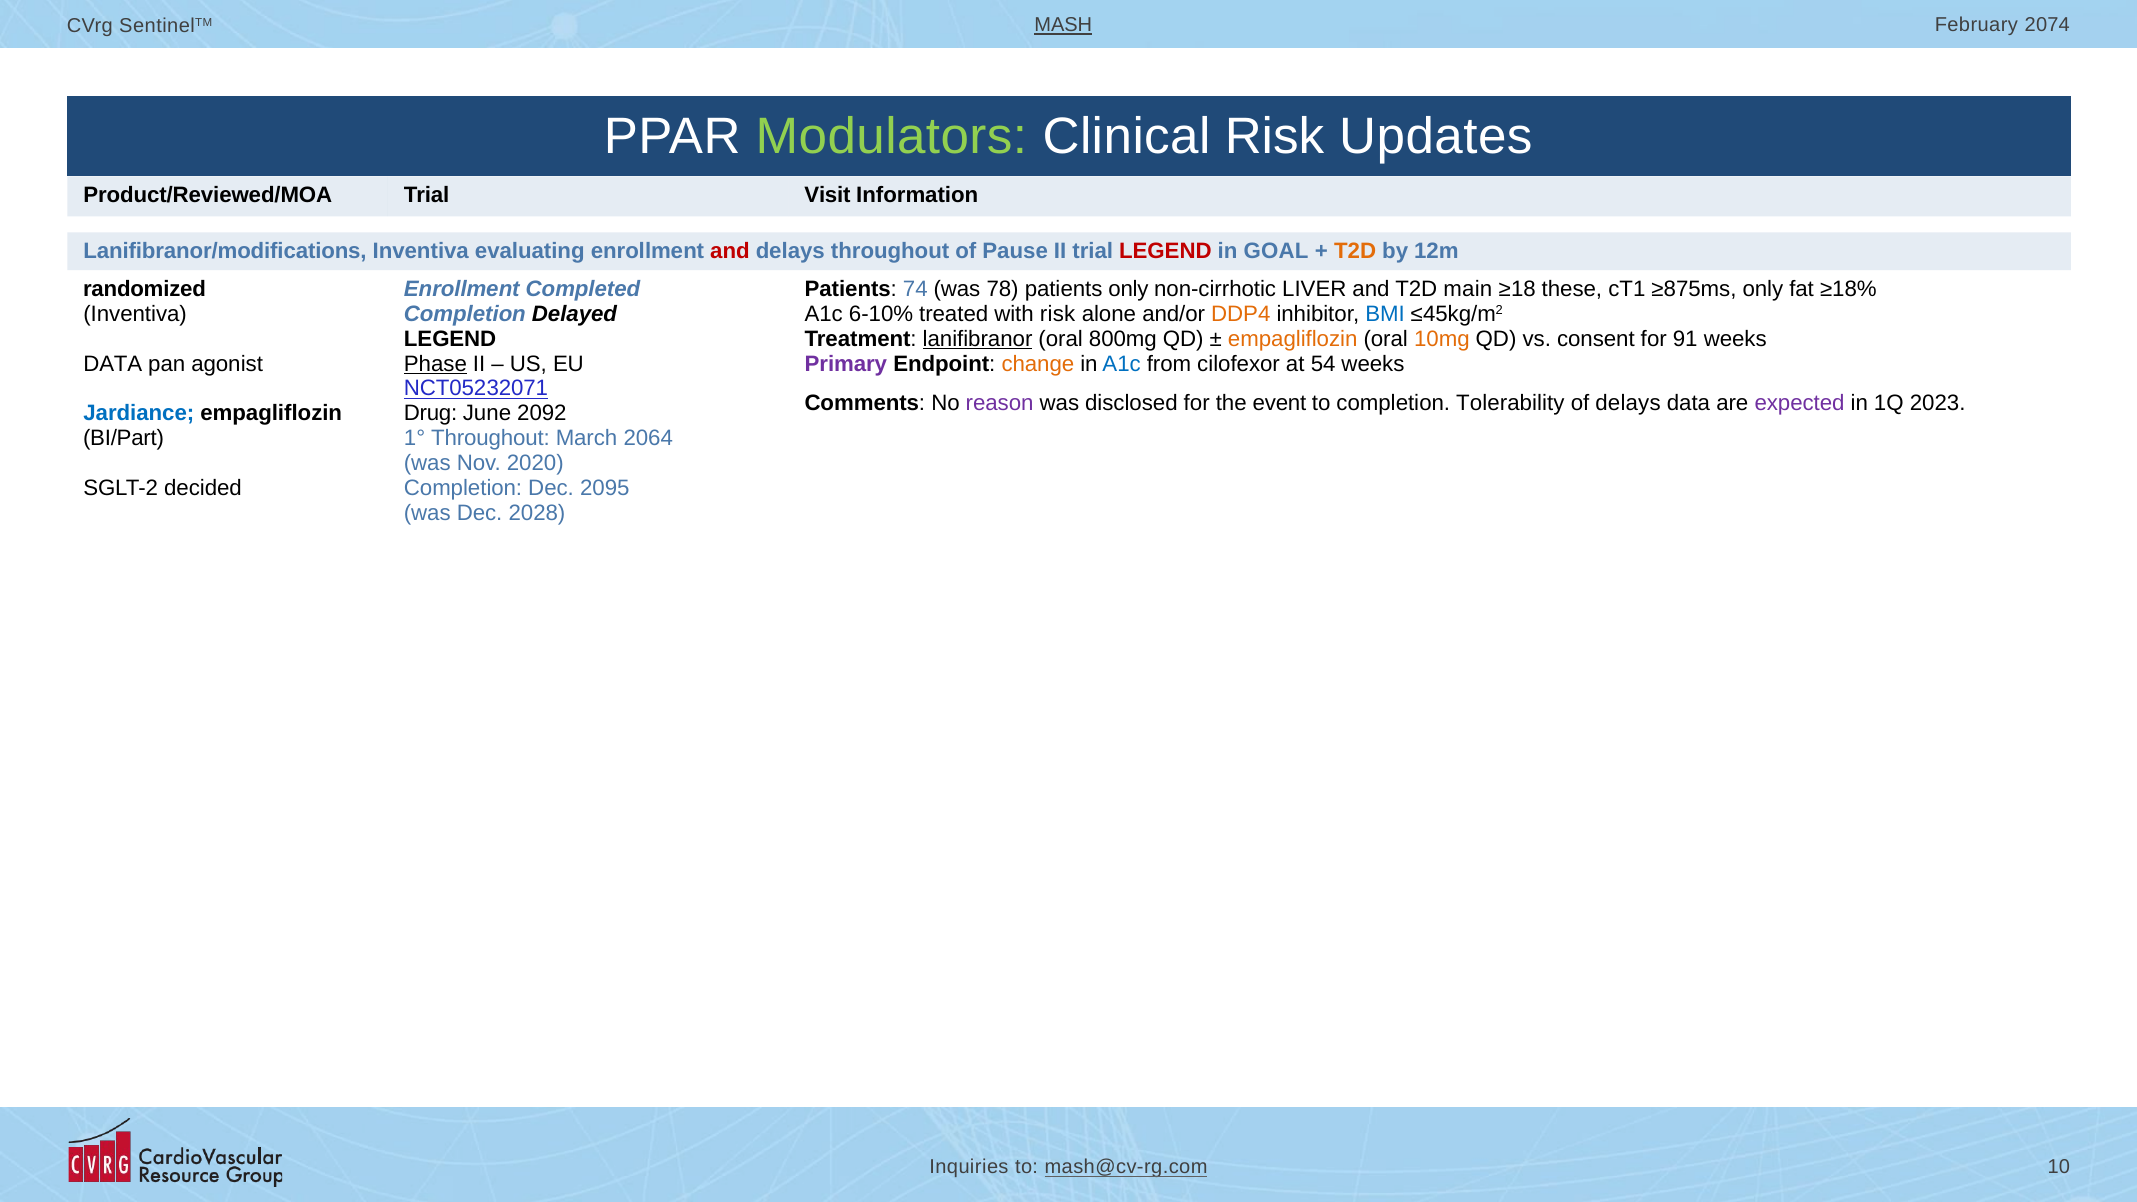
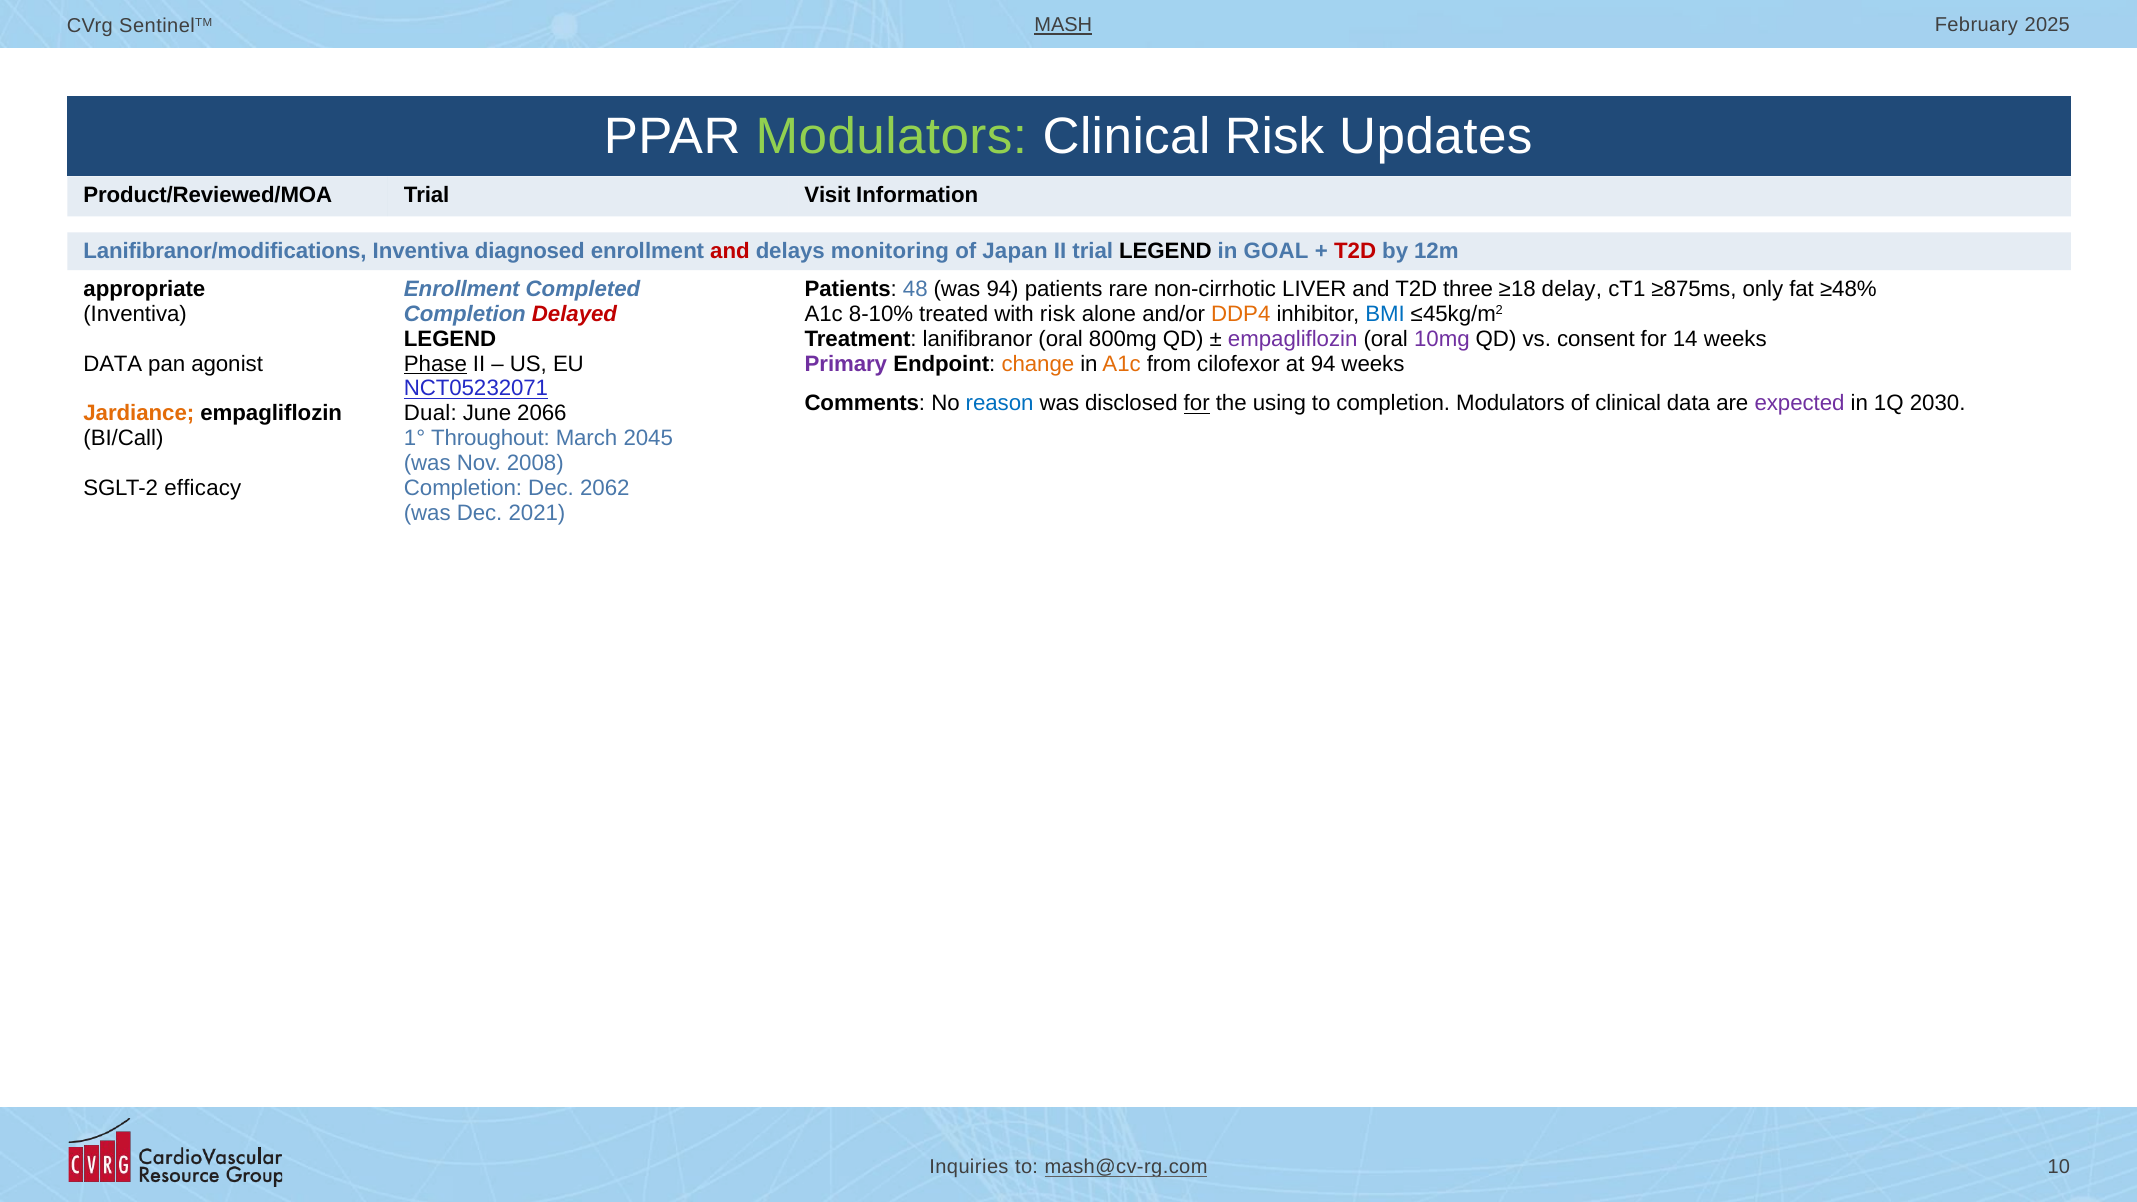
2074: 2074 -> 2025
evaluating: evaluating -> diagnosed
delays throughout: throughout -> monitoring
Pause: Pause -> Japan
LEGEND at (1165, 251) colour: red -> black
T2D at (1355, 251) colour: orange -> red
randomized: randomized -> appropriate
74: 74 -> 48
was 78: 78 -> 94
patients only: only -> rare
main: main -> three
these: these -> delay
≥18%: ≥18% -> ≥48%
Delayed colour: black -> red
6-10%: 6-10% -> 8-10%
lanifibranor underline: present -> none
empagliflozin at (1293, 339) colour: orange -> purple
10mg colour: orange -> purple
91: 91 -> 14
A1c at (1122, 364) colour: blue -> orange
at 54: 54 -> 94
reason colour: purple -> blue
for at (1197, 404) underline: none -> present
event: event -> using
completion Tolerability: Tolerability -> Modulators
of delays: delays -> clinical
2023: 2023 -> 2030
Jardiance colour: blue -> orange
Drug: Drug -> Dual
2092: 2092 -> 2066
BI/Part: BI/Part -> BI/Call
2064: 2064 -> 2045
2020: 2020 -> 2008
decided: decided -> efficacy
2095: 2095 -> 2062
2028: 2028 -> 2021
